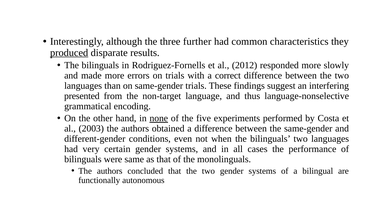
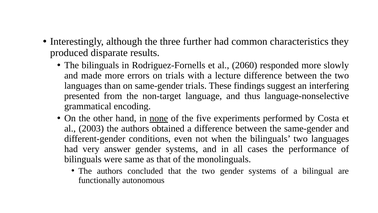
produced underline: present -> none
2012: 2012 -> 2060
correct: correct -> lecture
certain: certain -> answer
